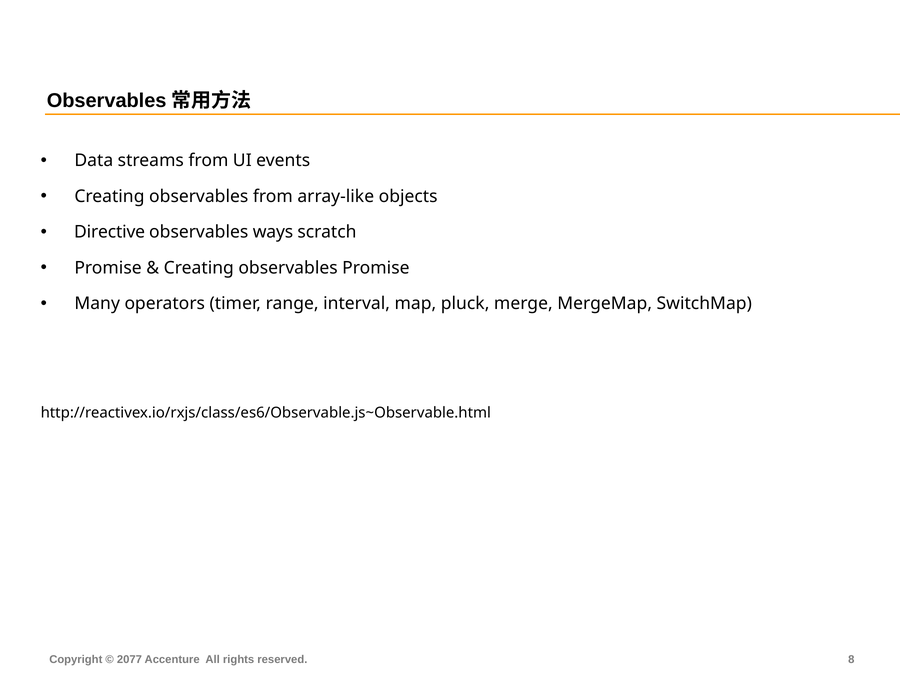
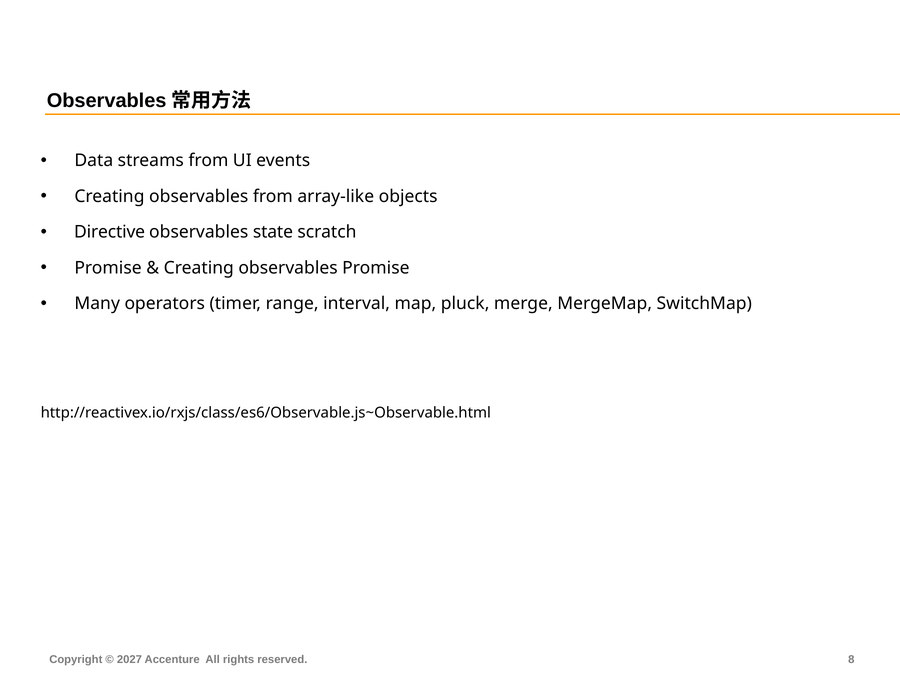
ways: ways -> state
2077: 2077 -> 2027
